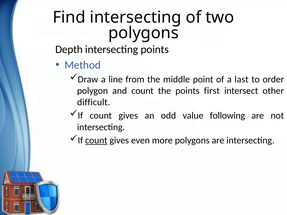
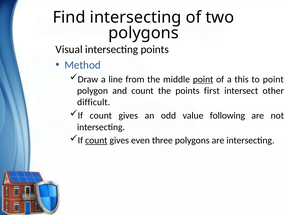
Depth: Depth -> Visual
point at (203, 79) underline: none -> present
last: last -> this
to order: order -> point
more: more -> three
